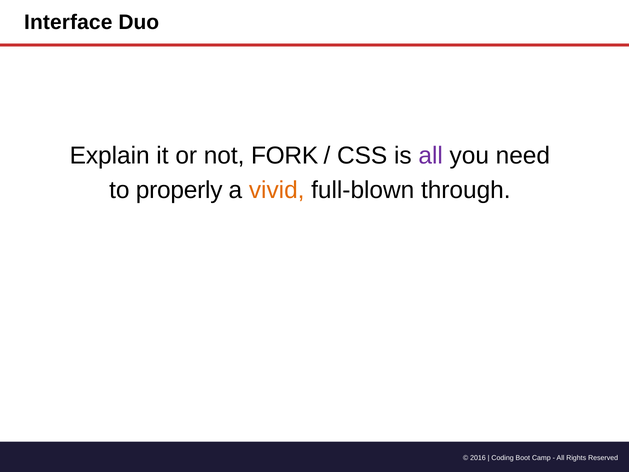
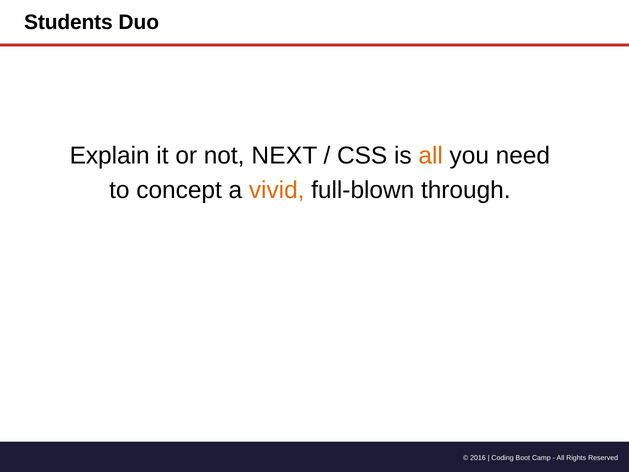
Interface: Interface -> Students
FORK: FORK -> NEXT
all at (431, 156) colour: purple -> orange
properly: properly -> concept
